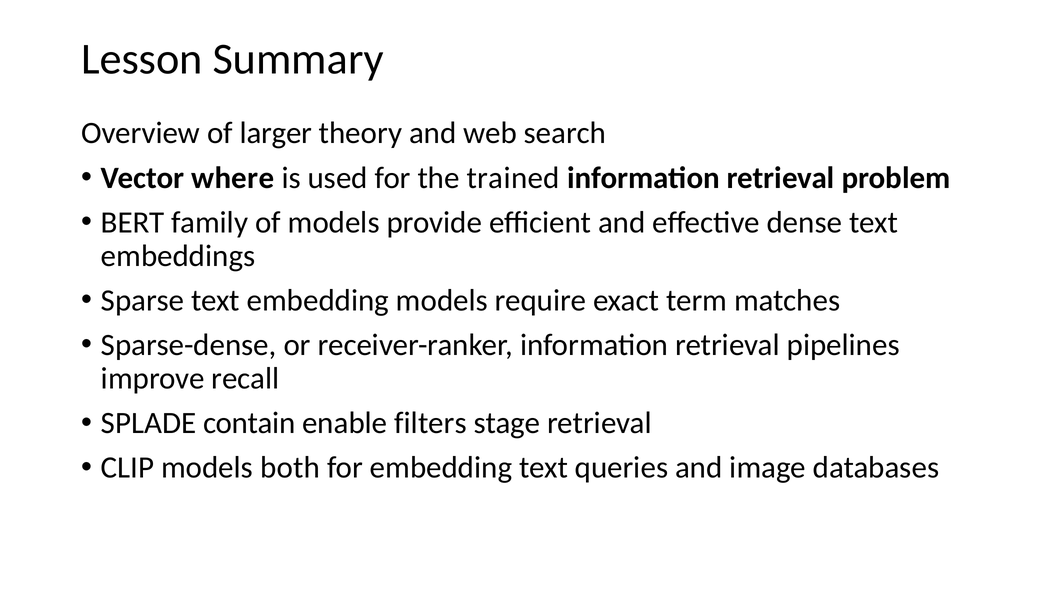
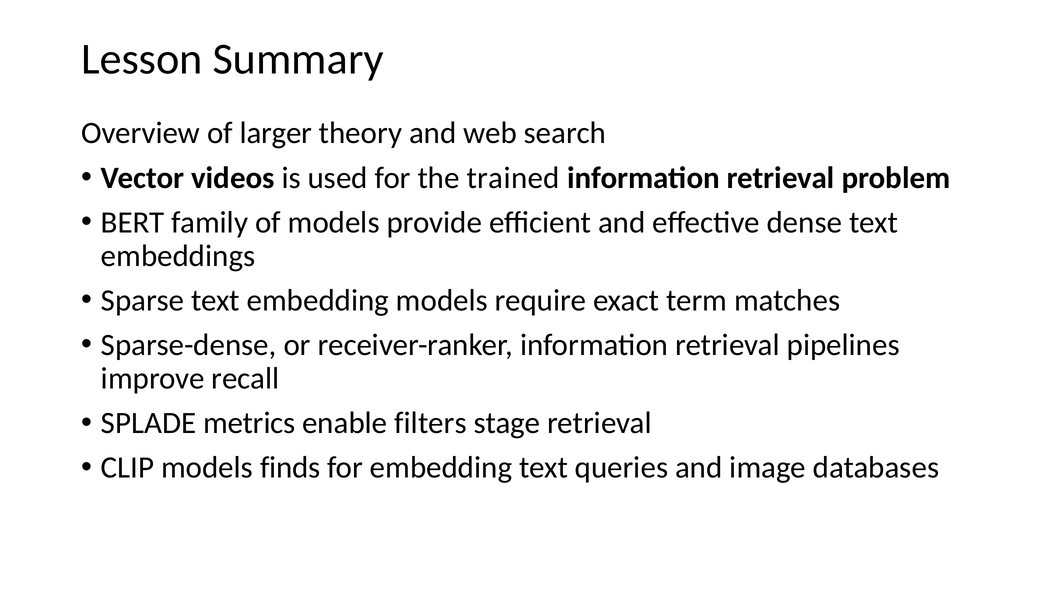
where: where -> videos
contain: contain -> metrics
both: both -> finds
